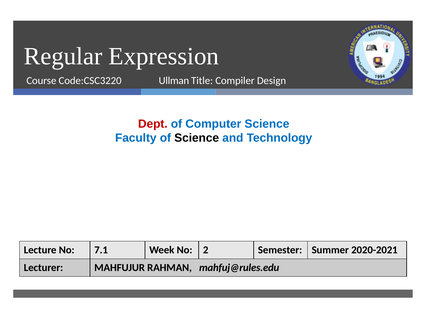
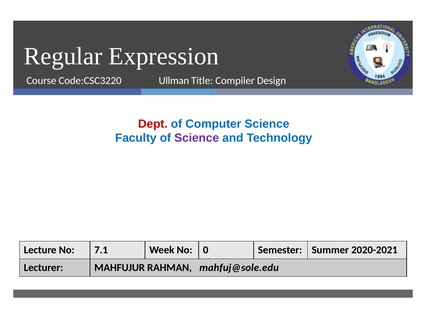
Science at (197, 138) colour: black -> purple
2: 2 -> 0
mahfuj@rules.edu: mahfuj@rules.edu -> mahfuj@sole.edu
